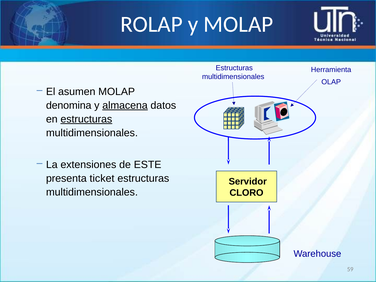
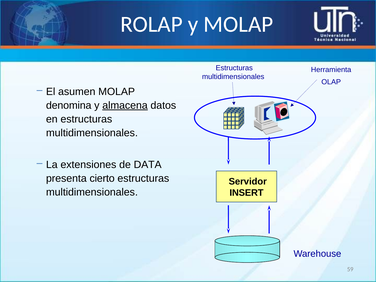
estructuras at (86, 119) underline: present -> none
ESTE: ESTE -> DATA
ticket: ticket -> cierto
CLORO: CLORO -> INSERT
